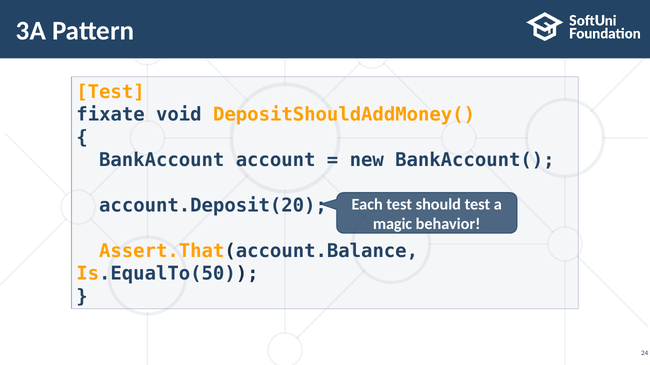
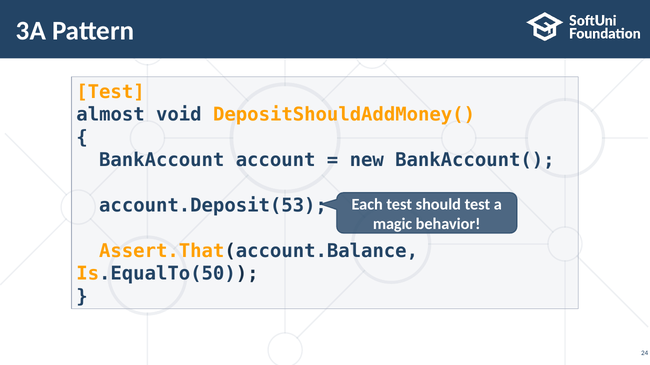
fixate: fixate -> almost
account.Deposit(20: account.Deposit(20 -> account.Deposit(53
